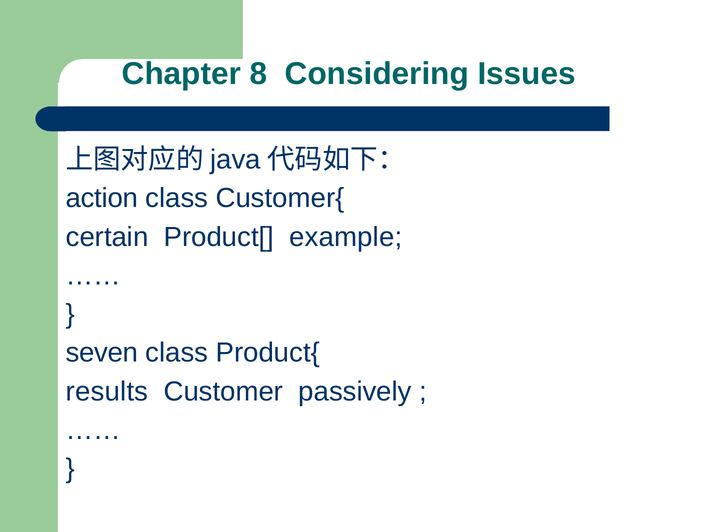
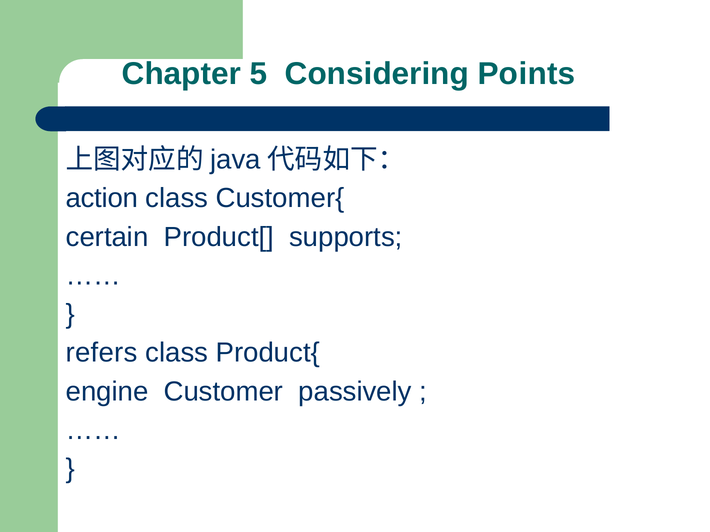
8: 8 -> 5
Issues: Issues -> Points
example: example -> supports
seven: seven -> refers
results: results -> engine
